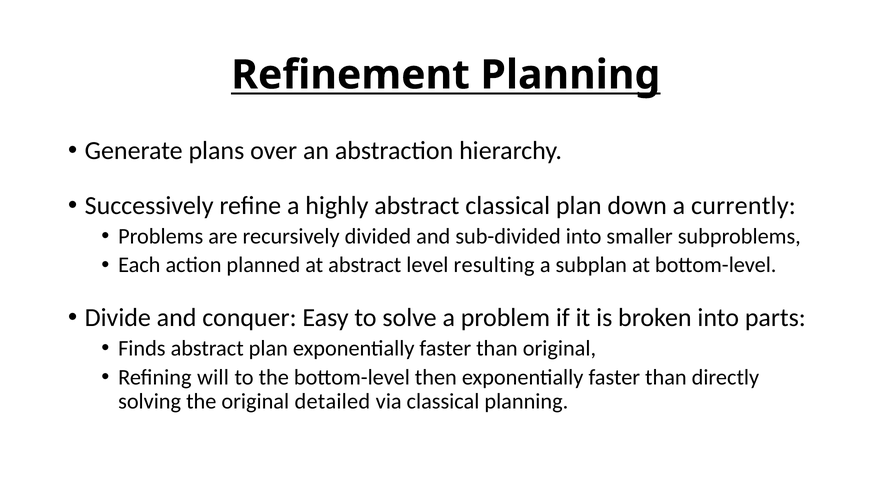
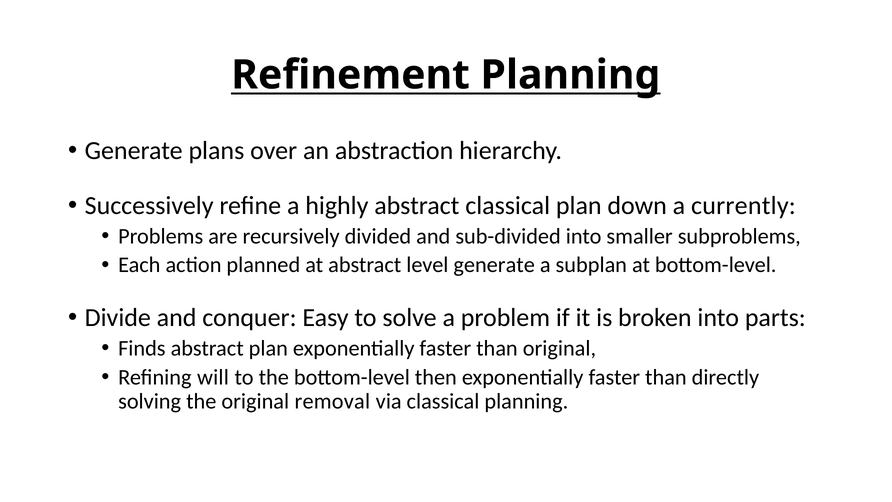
level resulting: resulting -> generate
detailed: detailed -> removal
